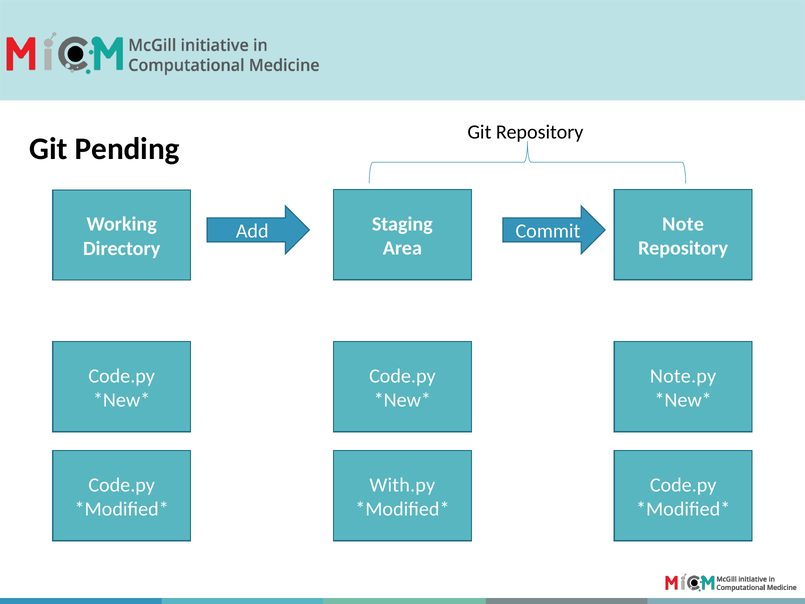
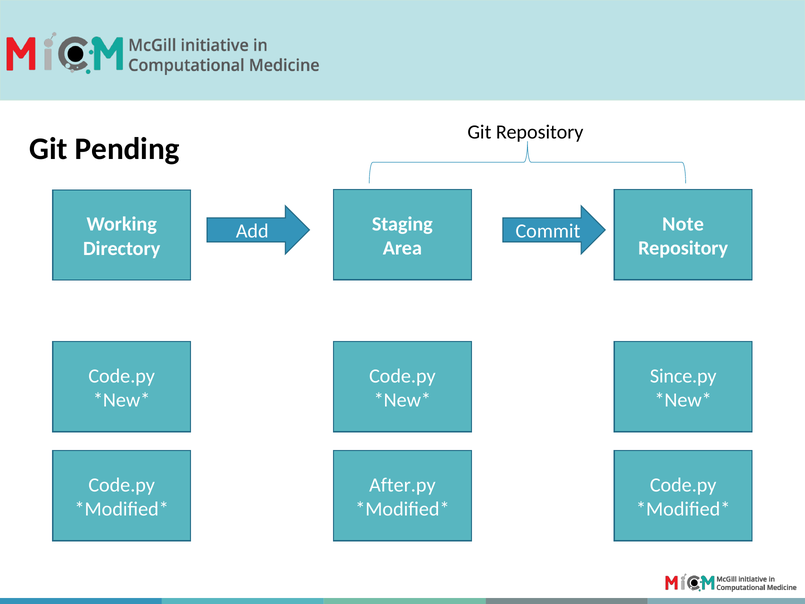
Note.py: Note.py -> Since.py
With.py: With.py -> After.py
